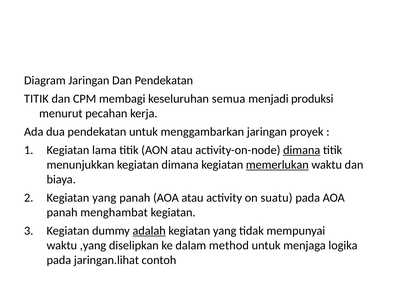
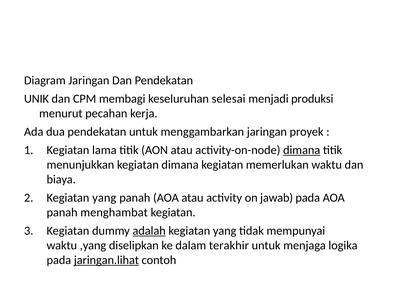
TITIK at (36, 99): TITIK -> UNIK
semua: semua -> selesai
memerlukan underline: present -> none
suatu: suatu -> jawab
method: method -> terakhir
jaringan.lihat underline: none -> present
